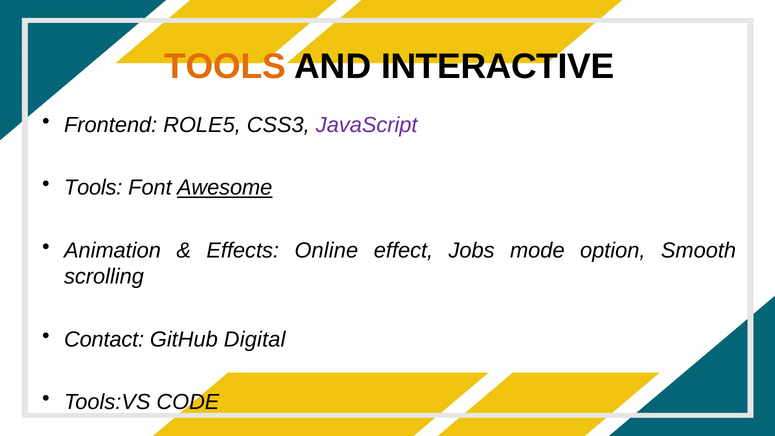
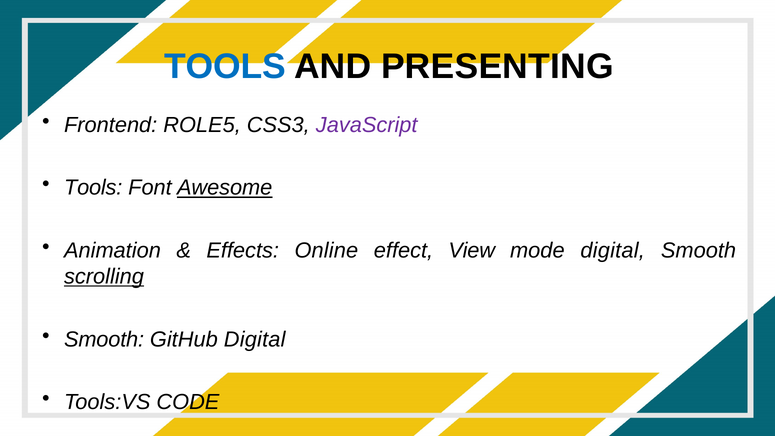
TOOLS at (225, 66) colour: orange -> blue
INTERACTIVE: INTERACTIVE -> PRESENTING
Jobs: Jobs -> View
mode option: option -> digital
scrolling underline: none -> present
Contact at (104, 339): Contact -> Smooth
